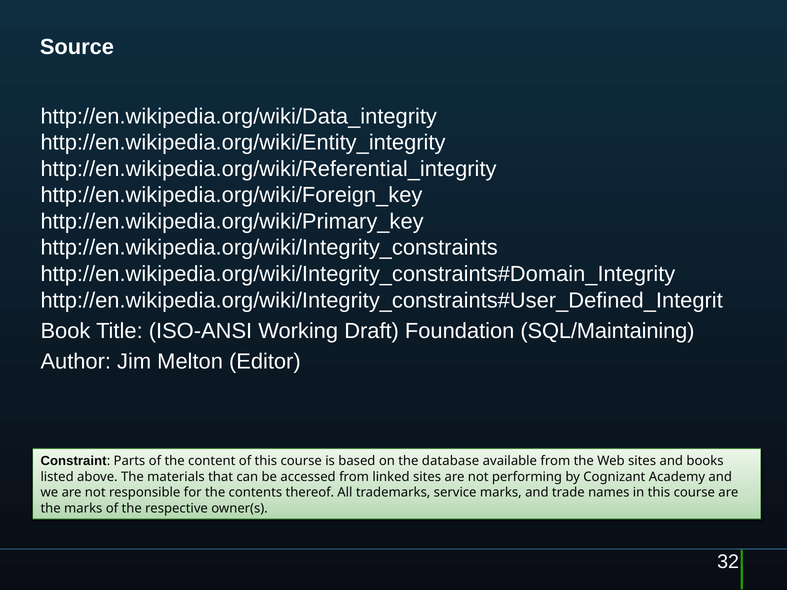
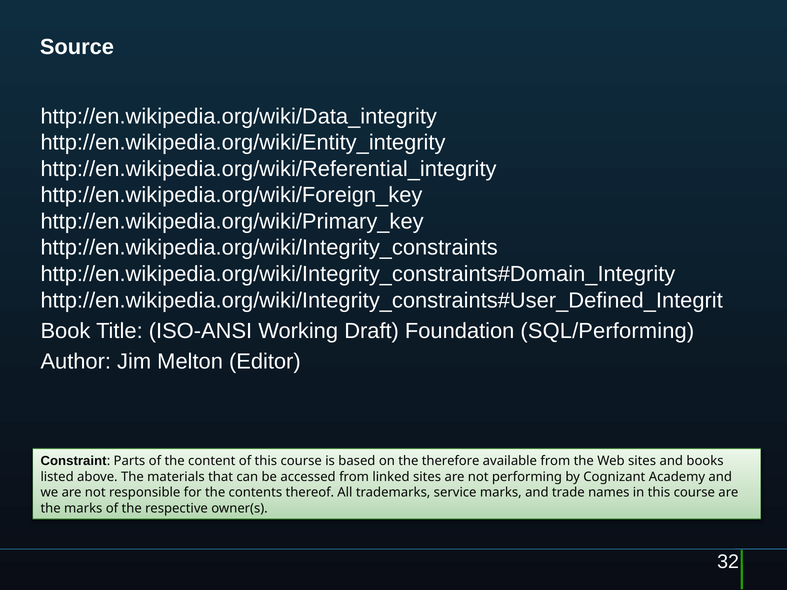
SQL/Maintaining: SQL/Maintaining -> SQL/Performing
database: database -> therefore
